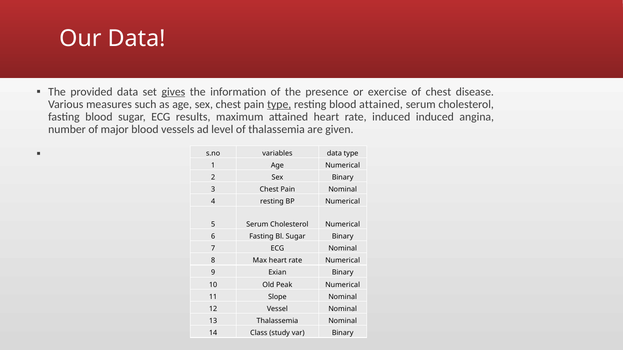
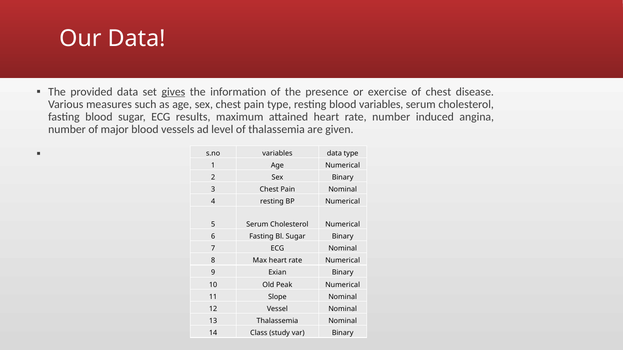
type at (279, 104) underline: present -> none
blood attained: attained -> variables
rate induced: induced -> number
